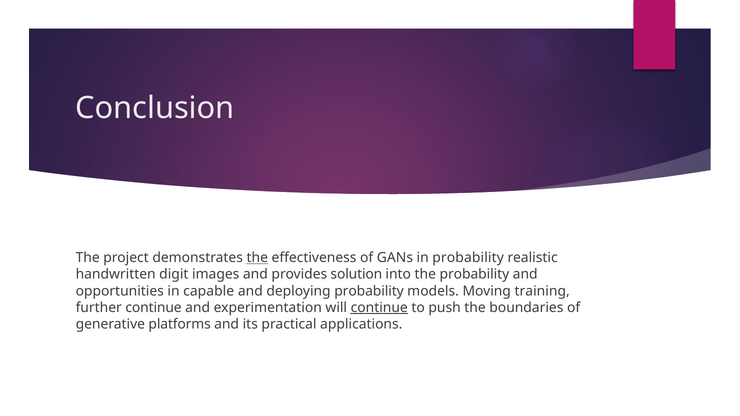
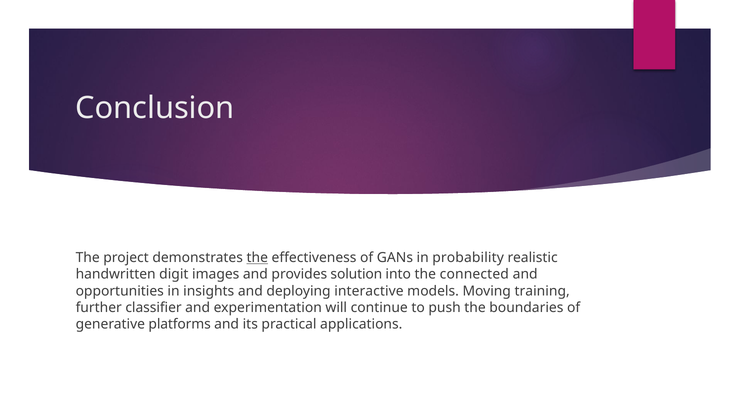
the probability: probability -> connected
capable: capable -> insights
deploying probability: probability -> interactive
further continue: continue -> classifier
continue at (379, 308) underline: present -> none
